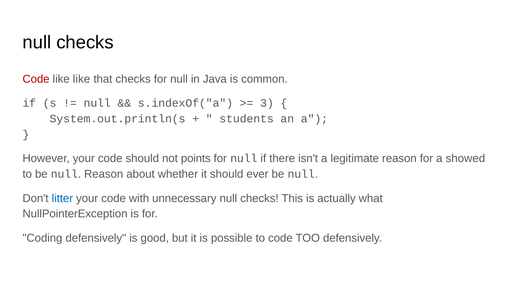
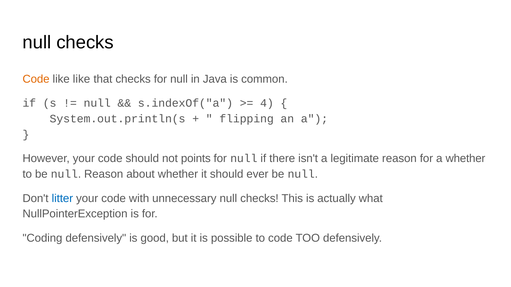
Code at (36, 79) colour: red -> orange
3: 3 -> 4
students: students -> flipping
a showed: showed -> whether
